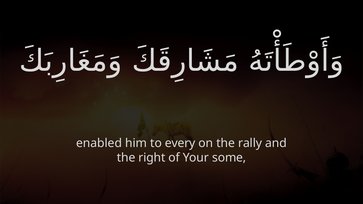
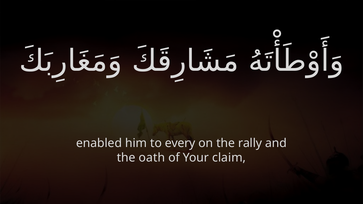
right: right -> oath
some: some -> claim
